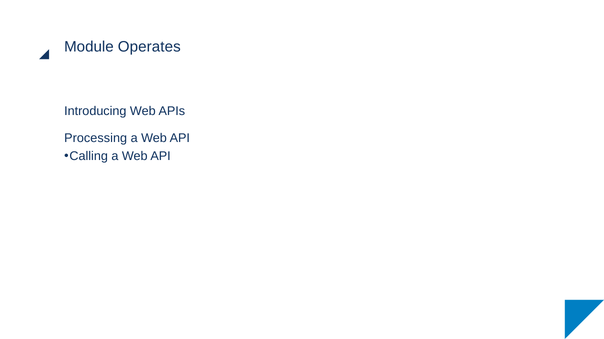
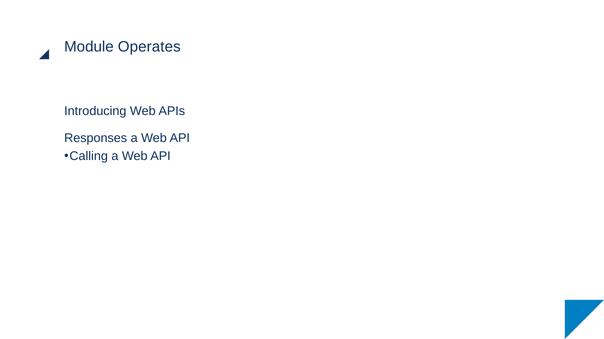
Processing: Processing -> Responses
